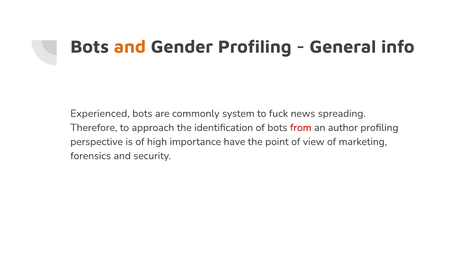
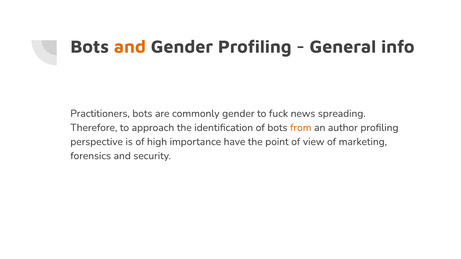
Experienced: Experienced -> Practitioners
commonly system: system -> gender
from colour: red -> orange
